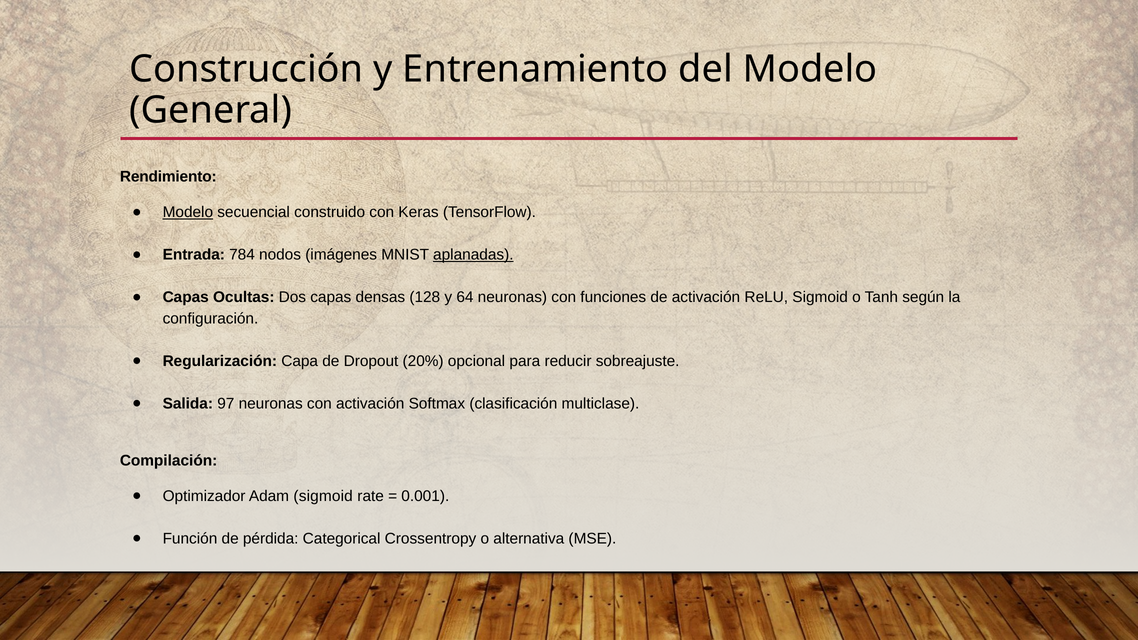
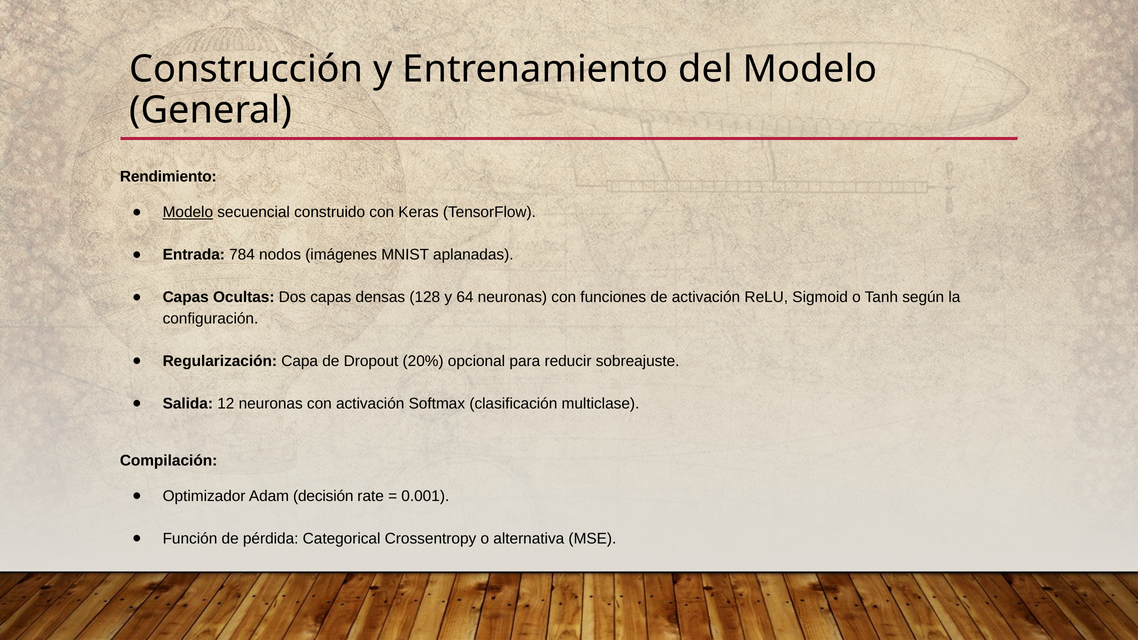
aplanadas underline: present -> none
97: 97 -> 12
Adam sigmoid: sigmoid -> decisión
